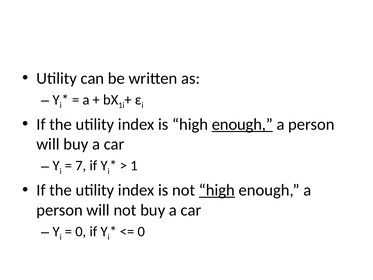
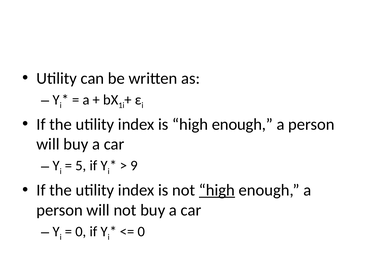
enough at (242, 124) underline: present -> none
7: 7 -> 5
1: 1 -> 9
